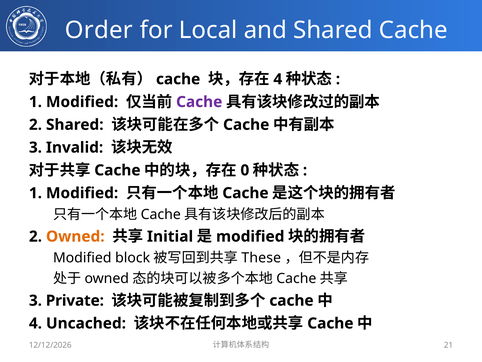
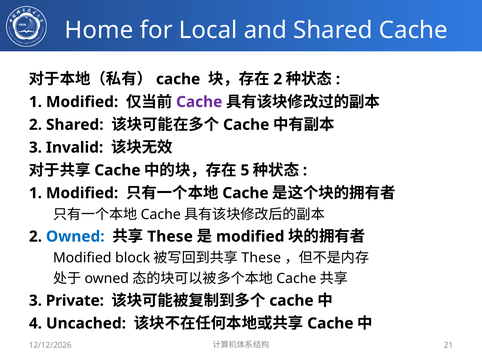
Order: Order -> Home
4 at (278, 79): 4 -> 2
0: 0 -> 5
Owned at (75, 236) colour: orange -> blue
Initial at (170, 236): Initial -> These
